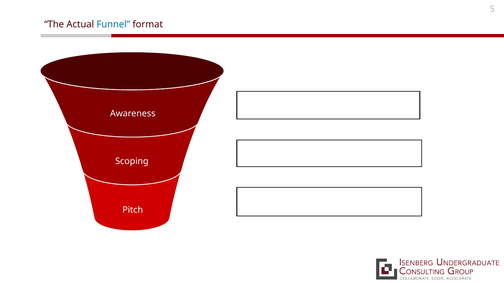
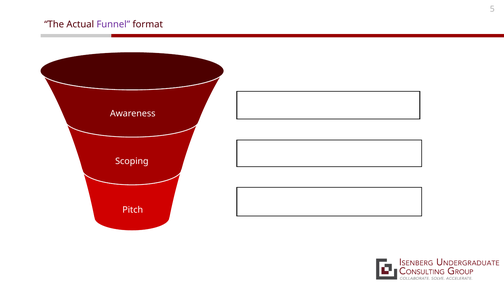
Funnel colour: blue -> purple
